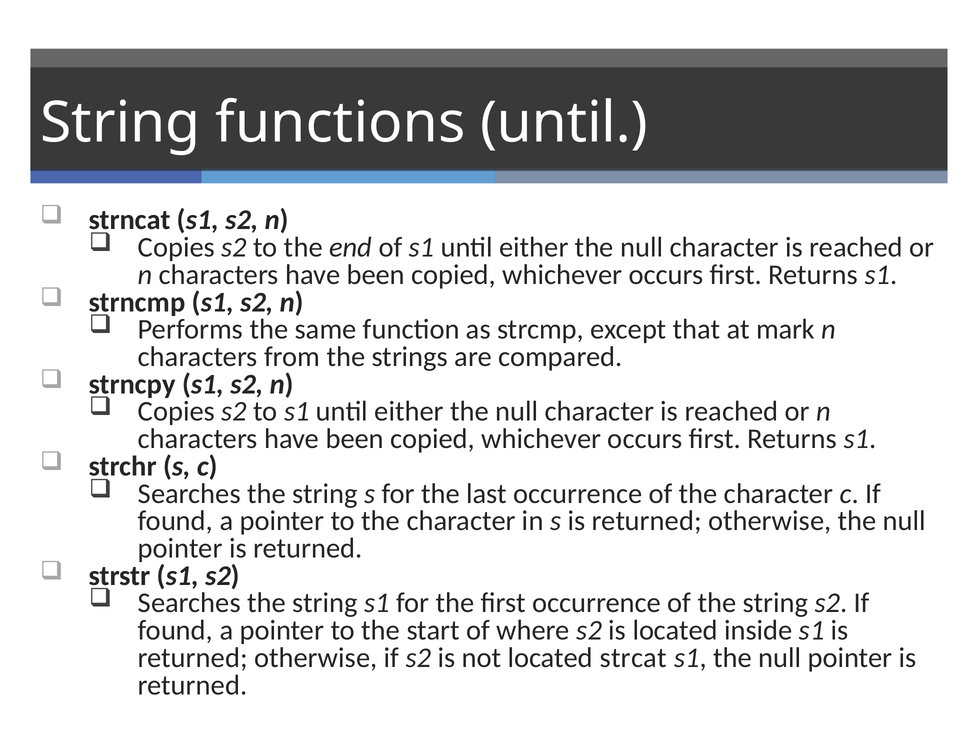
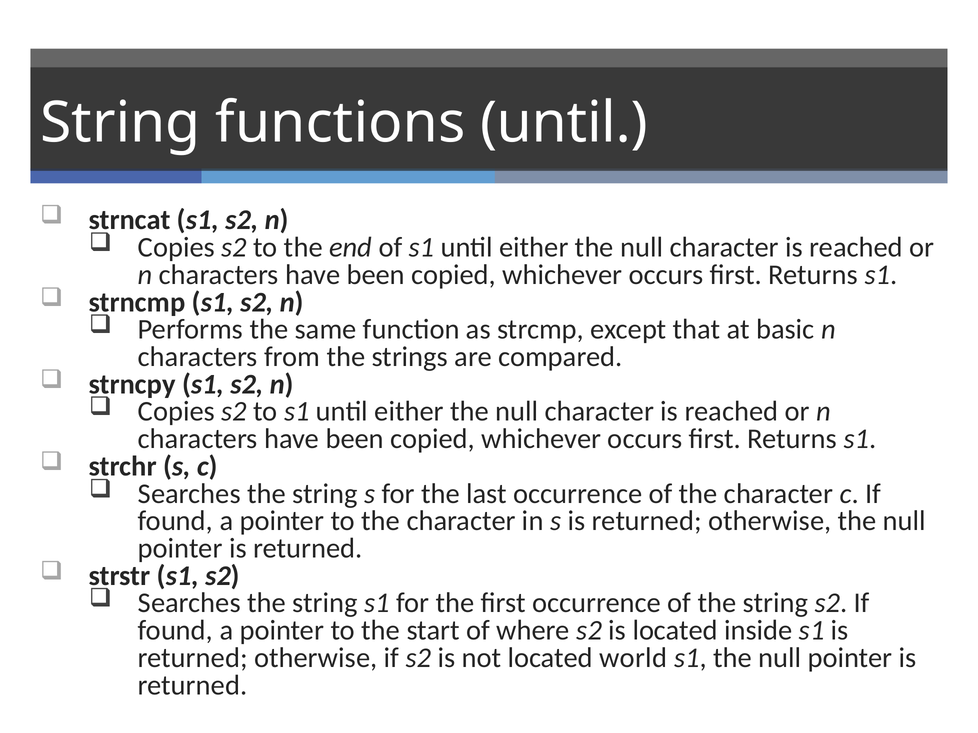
mark: mark -> basic
strcat: strcat -> world
